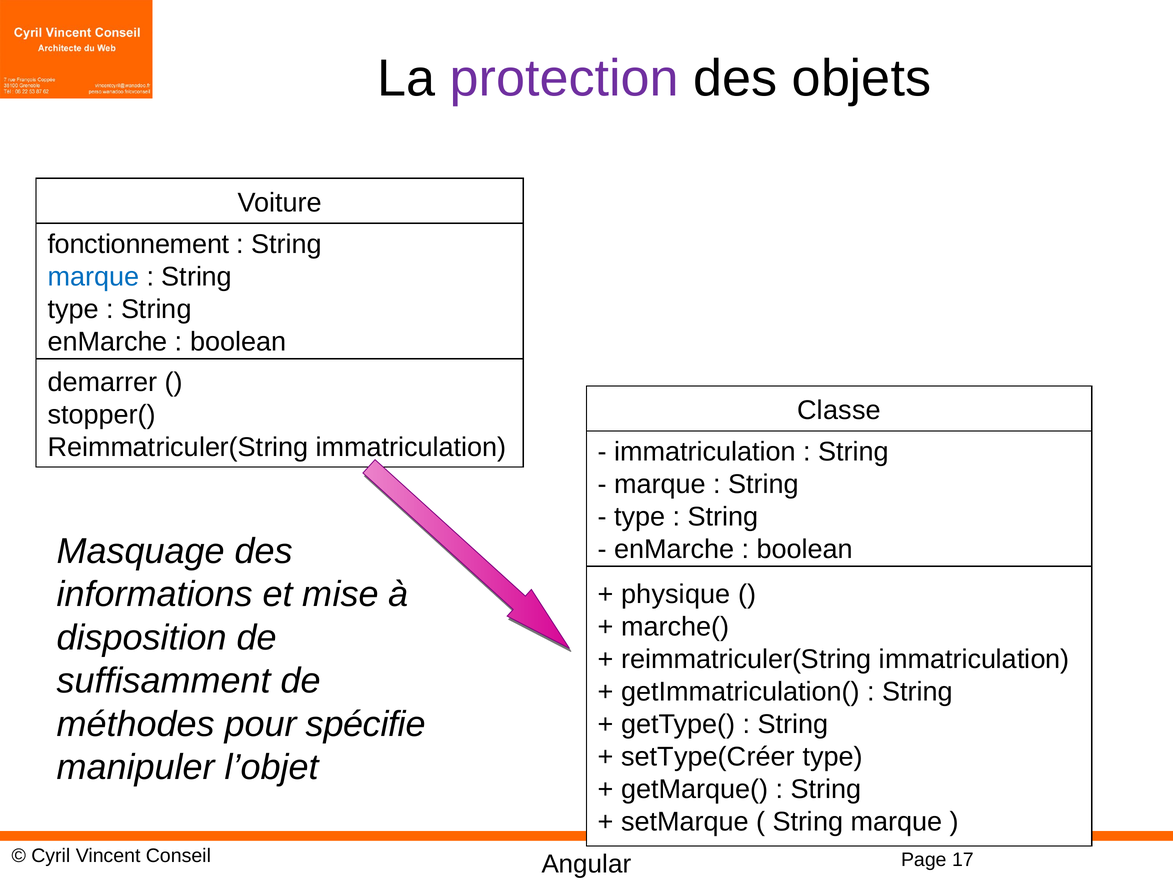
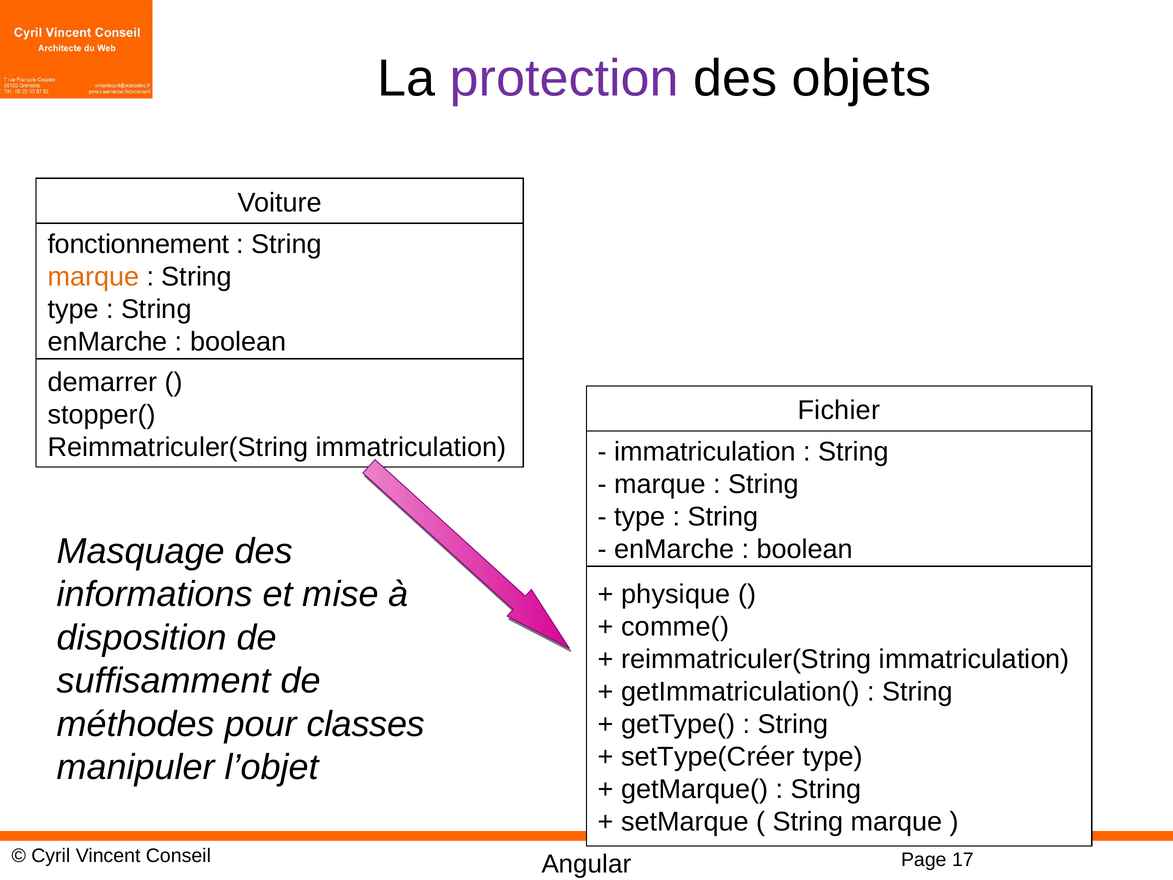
marque at (93, 277) colour: blue -> orange
Classe: Classe -> Fichier
marche(: marche( -> comme(
spécifie: spécifie -> classes
